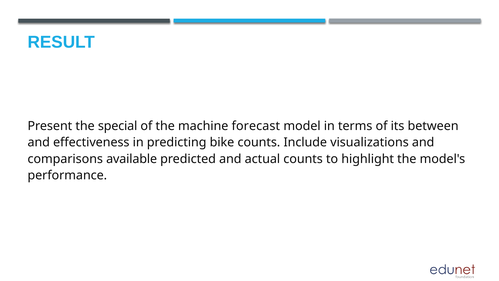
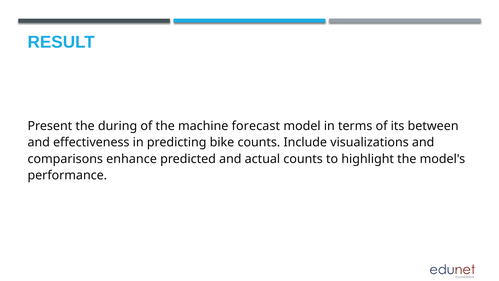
special: special -> during
available: available -> enhance
